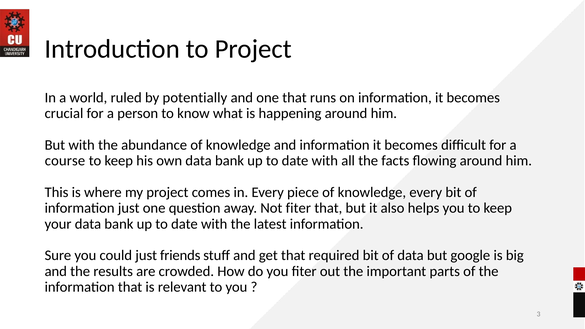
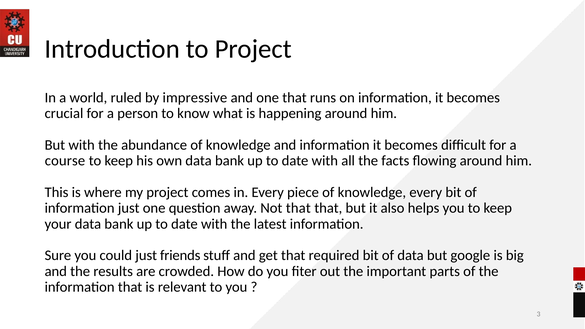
potentially: potentially -> impressive
Not fiter: fiter -> that
